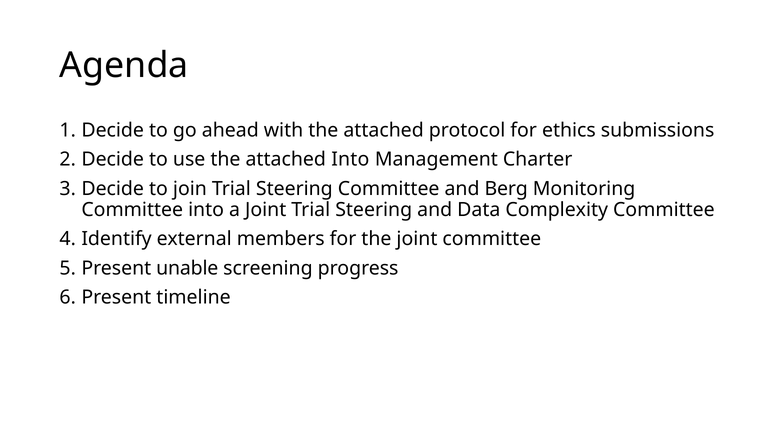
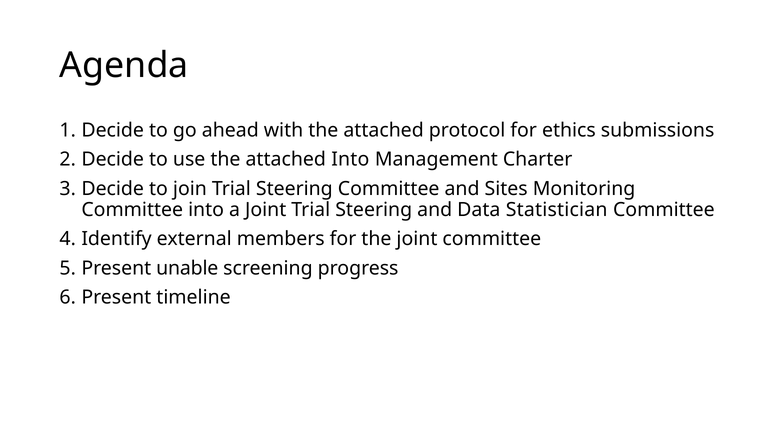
Berg: Berg -> Sites
Complexity: Complexity -> Statistician
